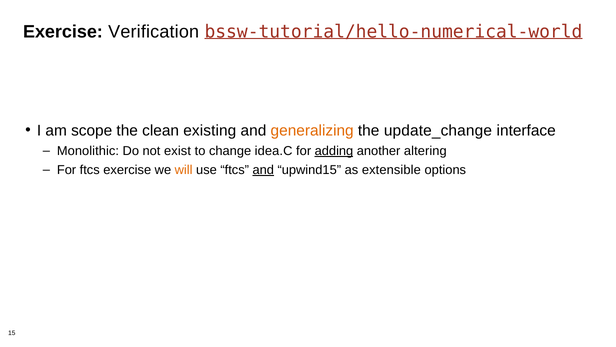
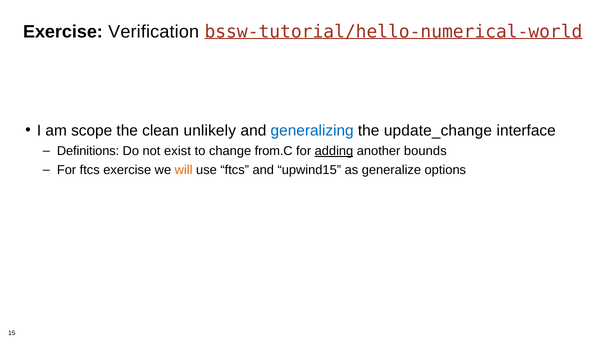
existing: existing -> unlikely
generalizing colour: orange -> blue
Monolithic: Monolithic -> Definitions
idea.C: idea.C -> from.C
altering: altering -> bounds
and at (263, 170) underline: present -> none
extensible: extensible -> generalize
